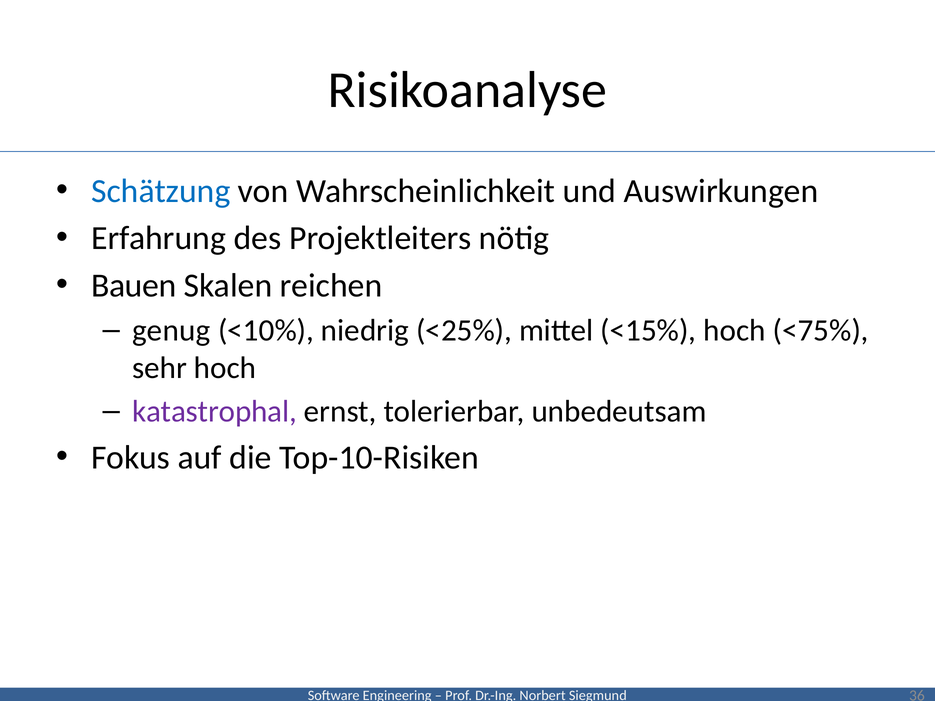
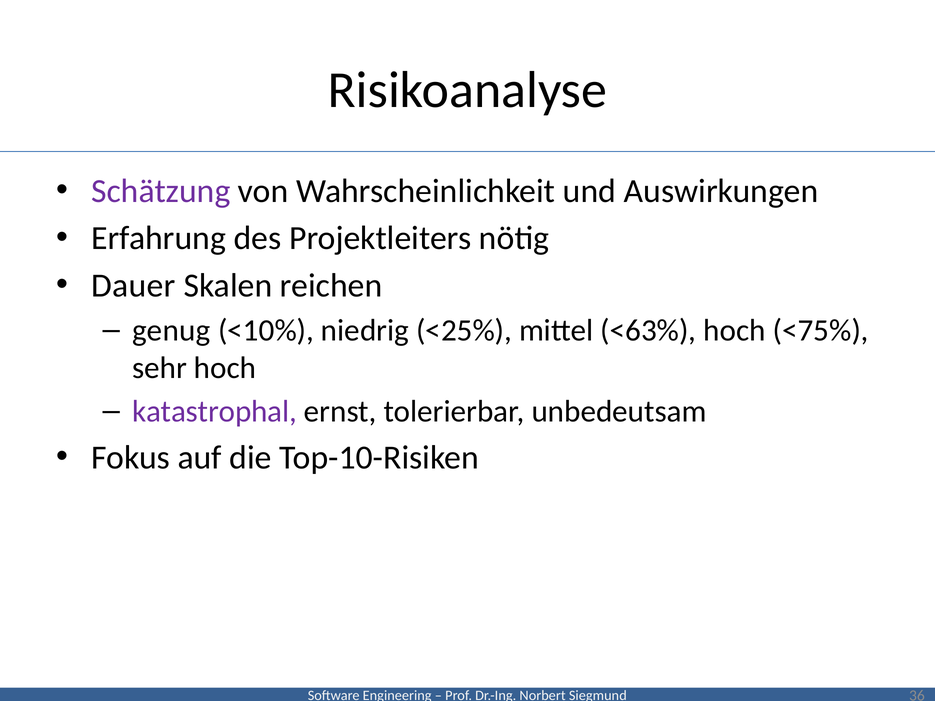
Schätzung colour: blue -> purple
Bauen: Bauen -> Dauer
<15%: <15% -> <63%
